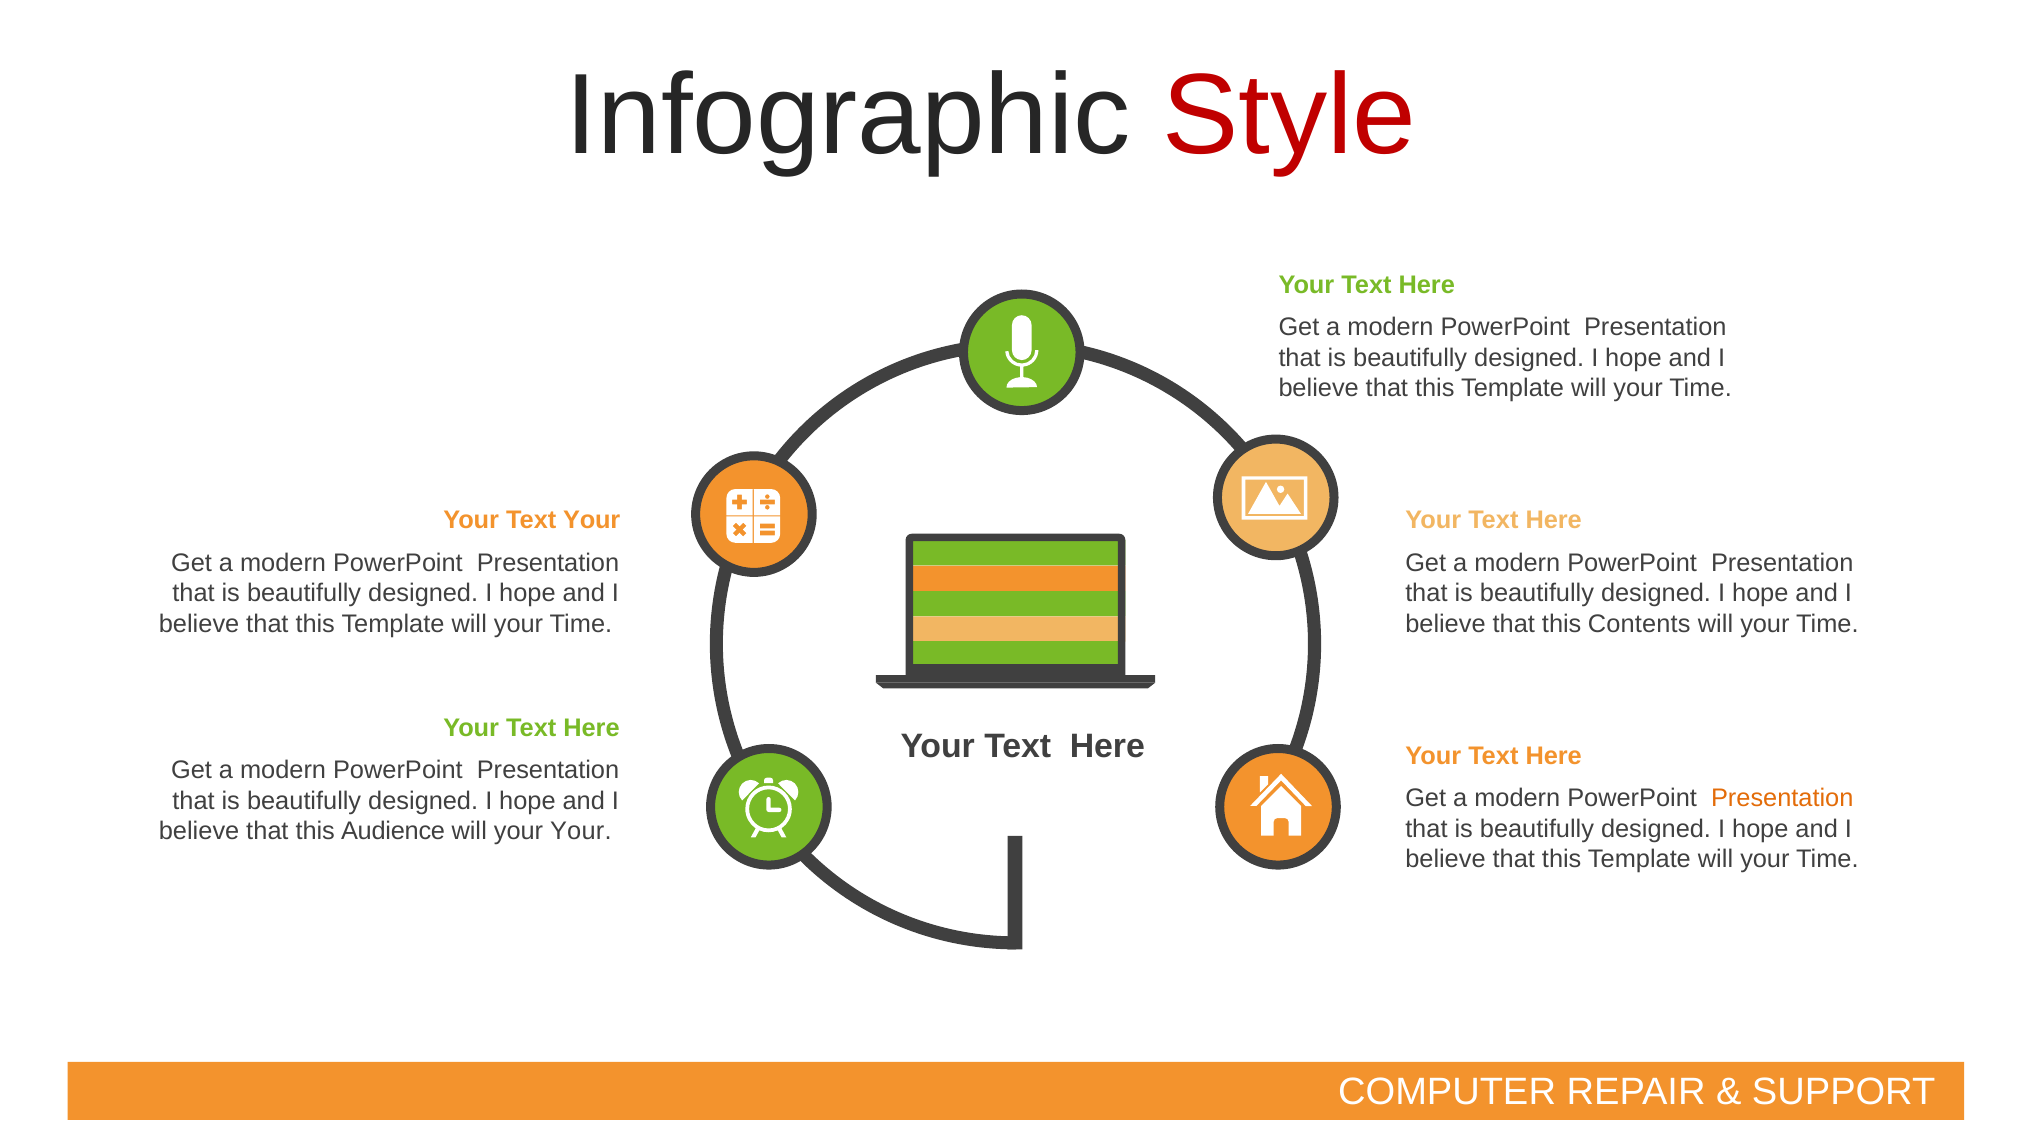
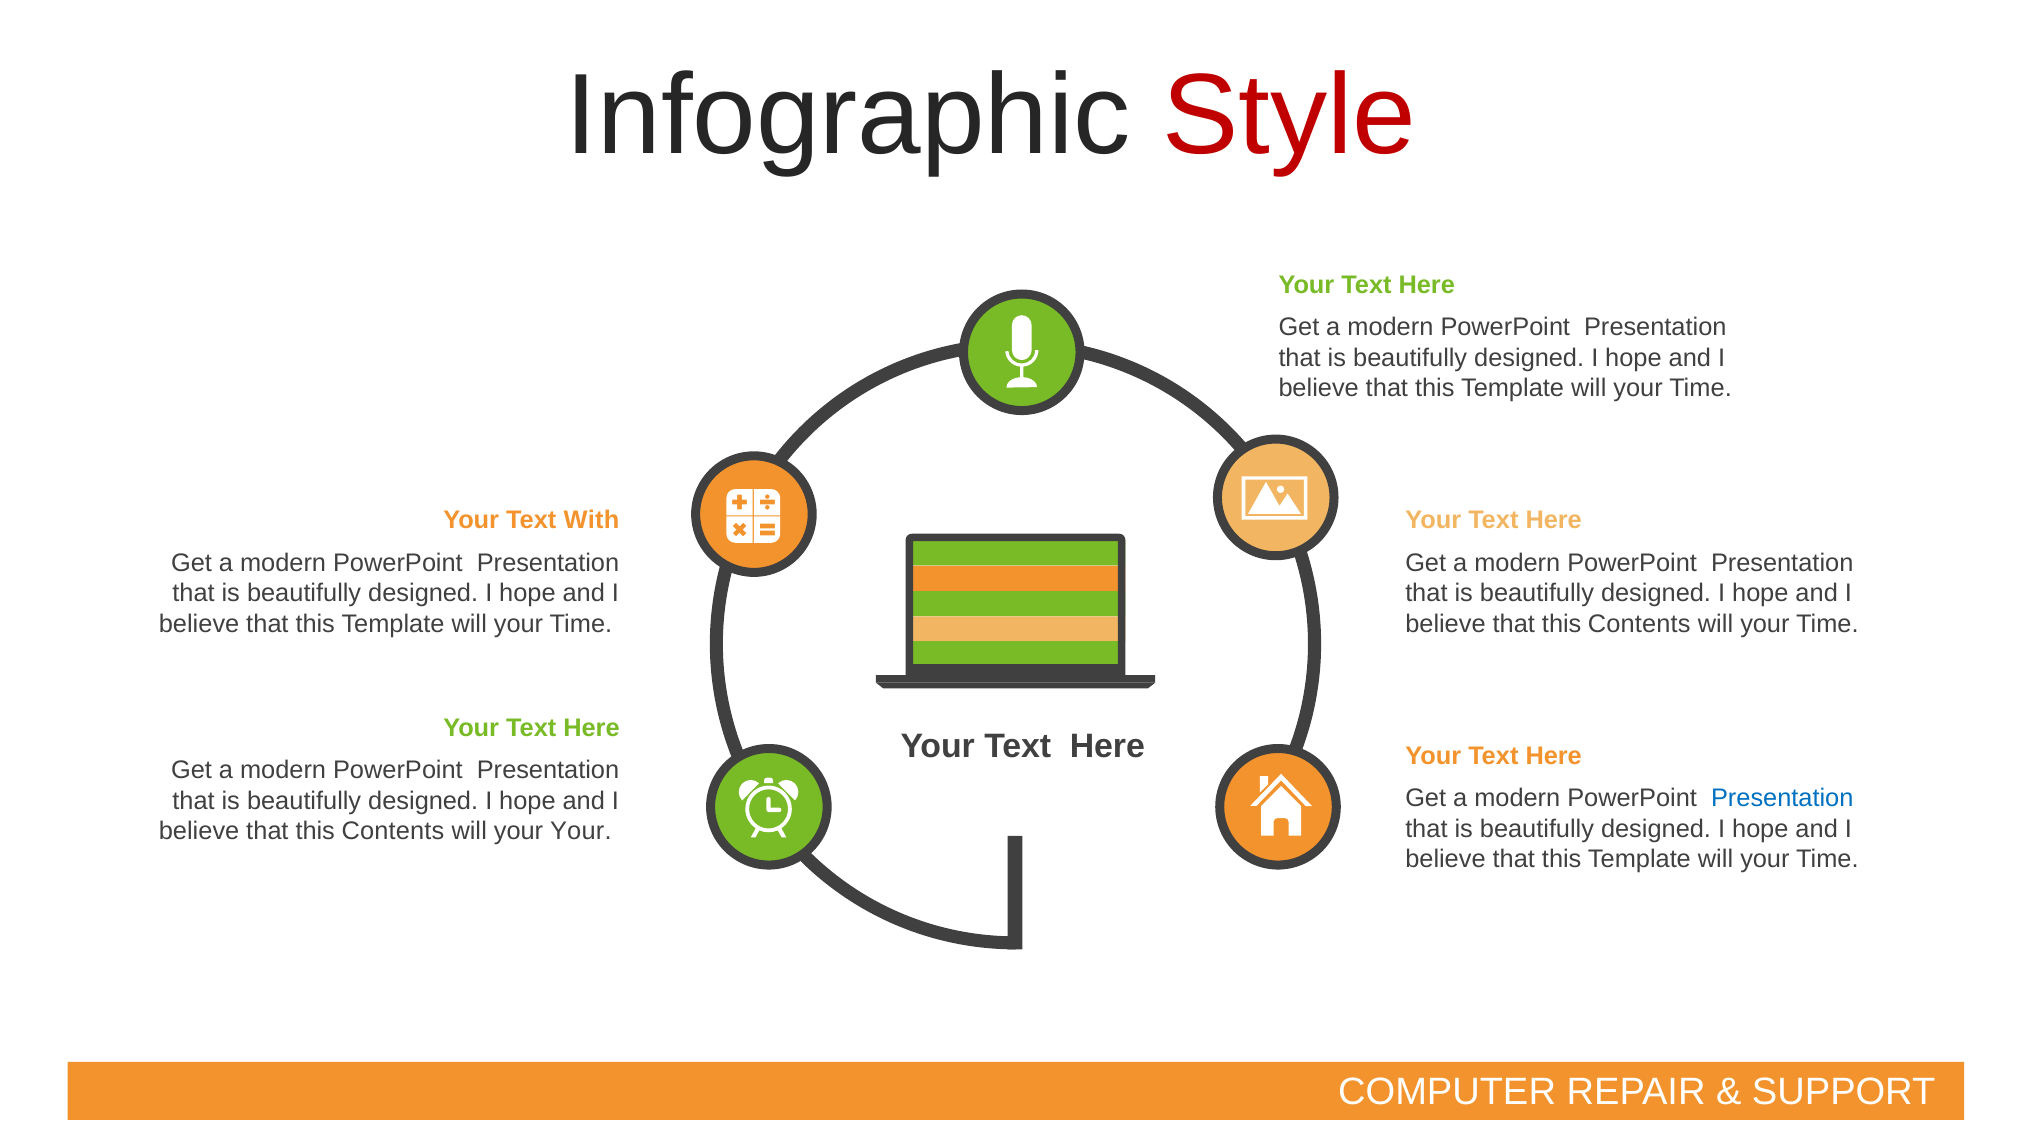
Text Your: Your -> With
Presentation at (1782, 798) colour: orange -> blue
Audience at (393, 831): Audience -> Contents
